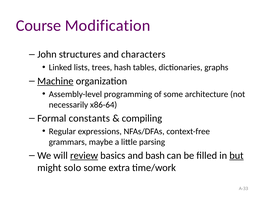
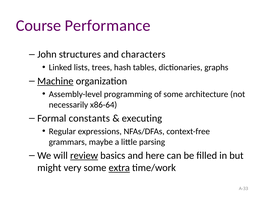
Modification: Modification -> Performance
compiling: compiling -> executing
bash: bash -> here
but underline: present -> none
solo: solo -> very
extra underline: none -> present
